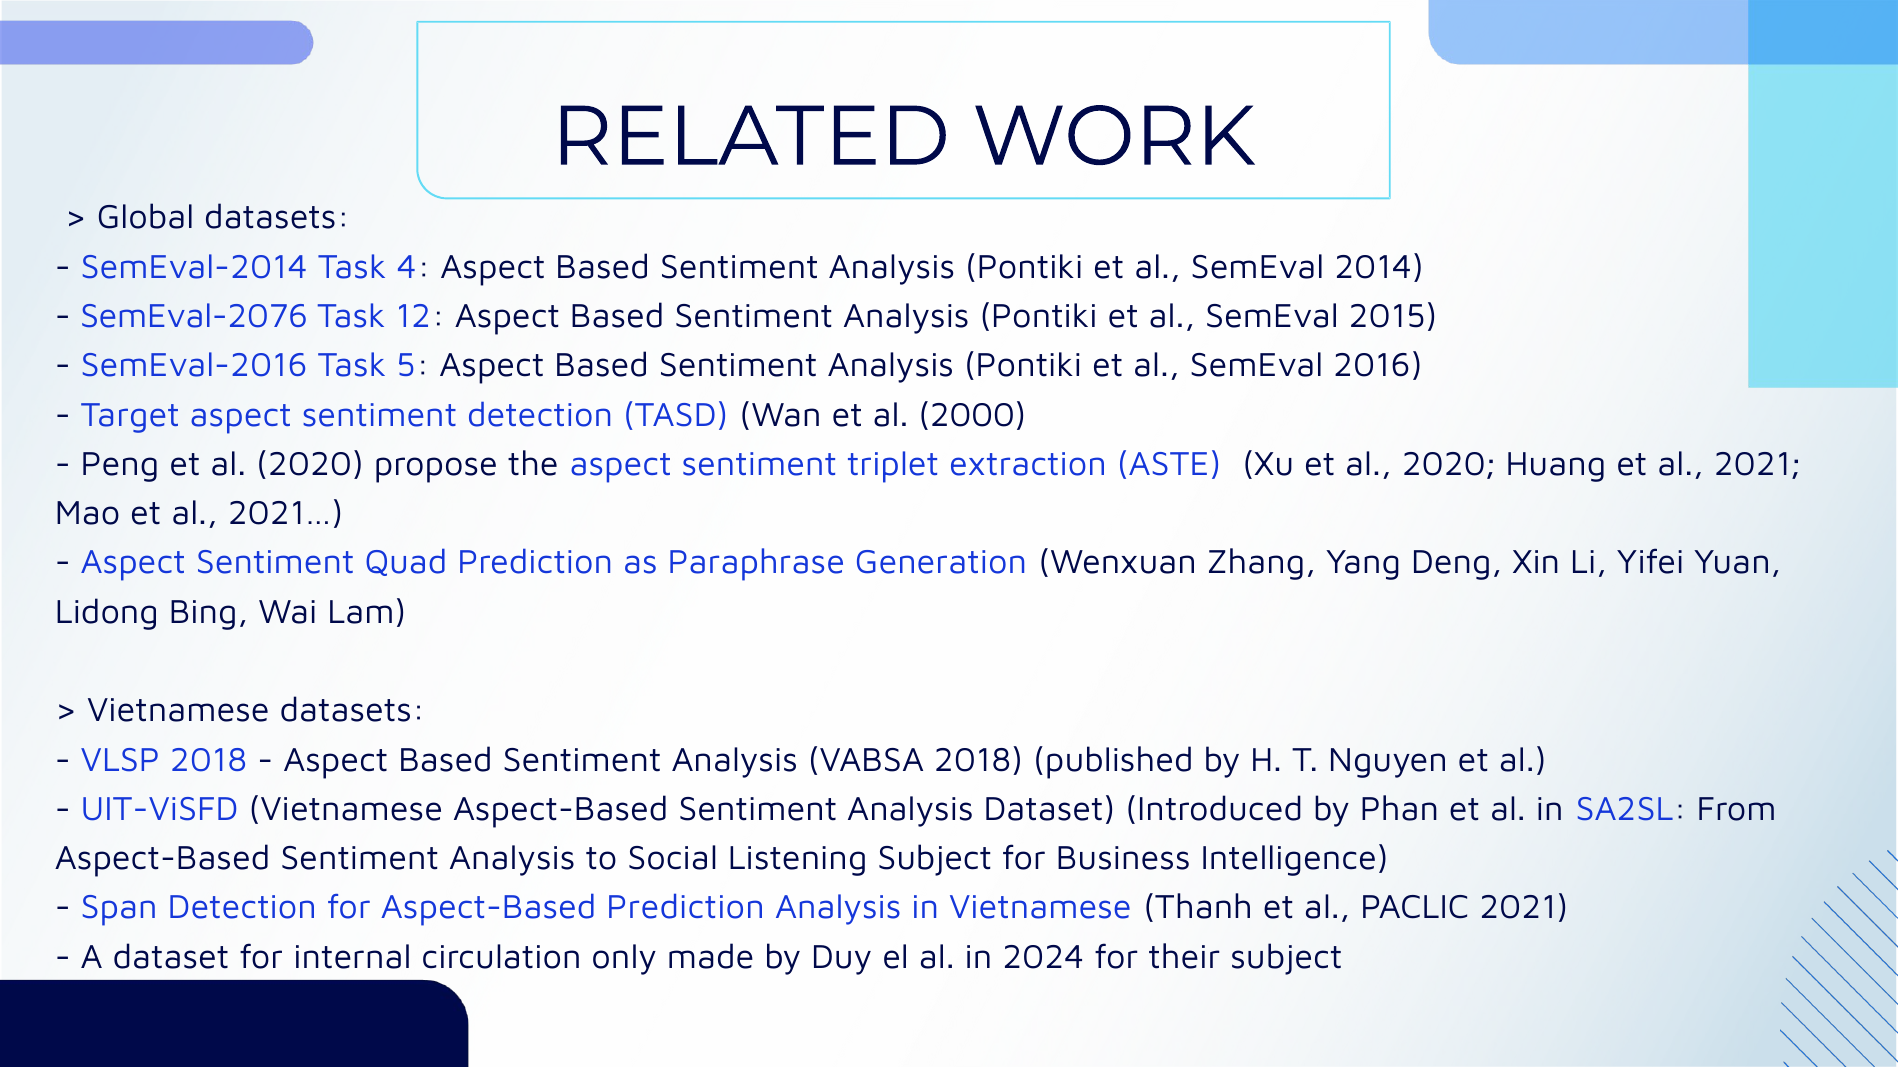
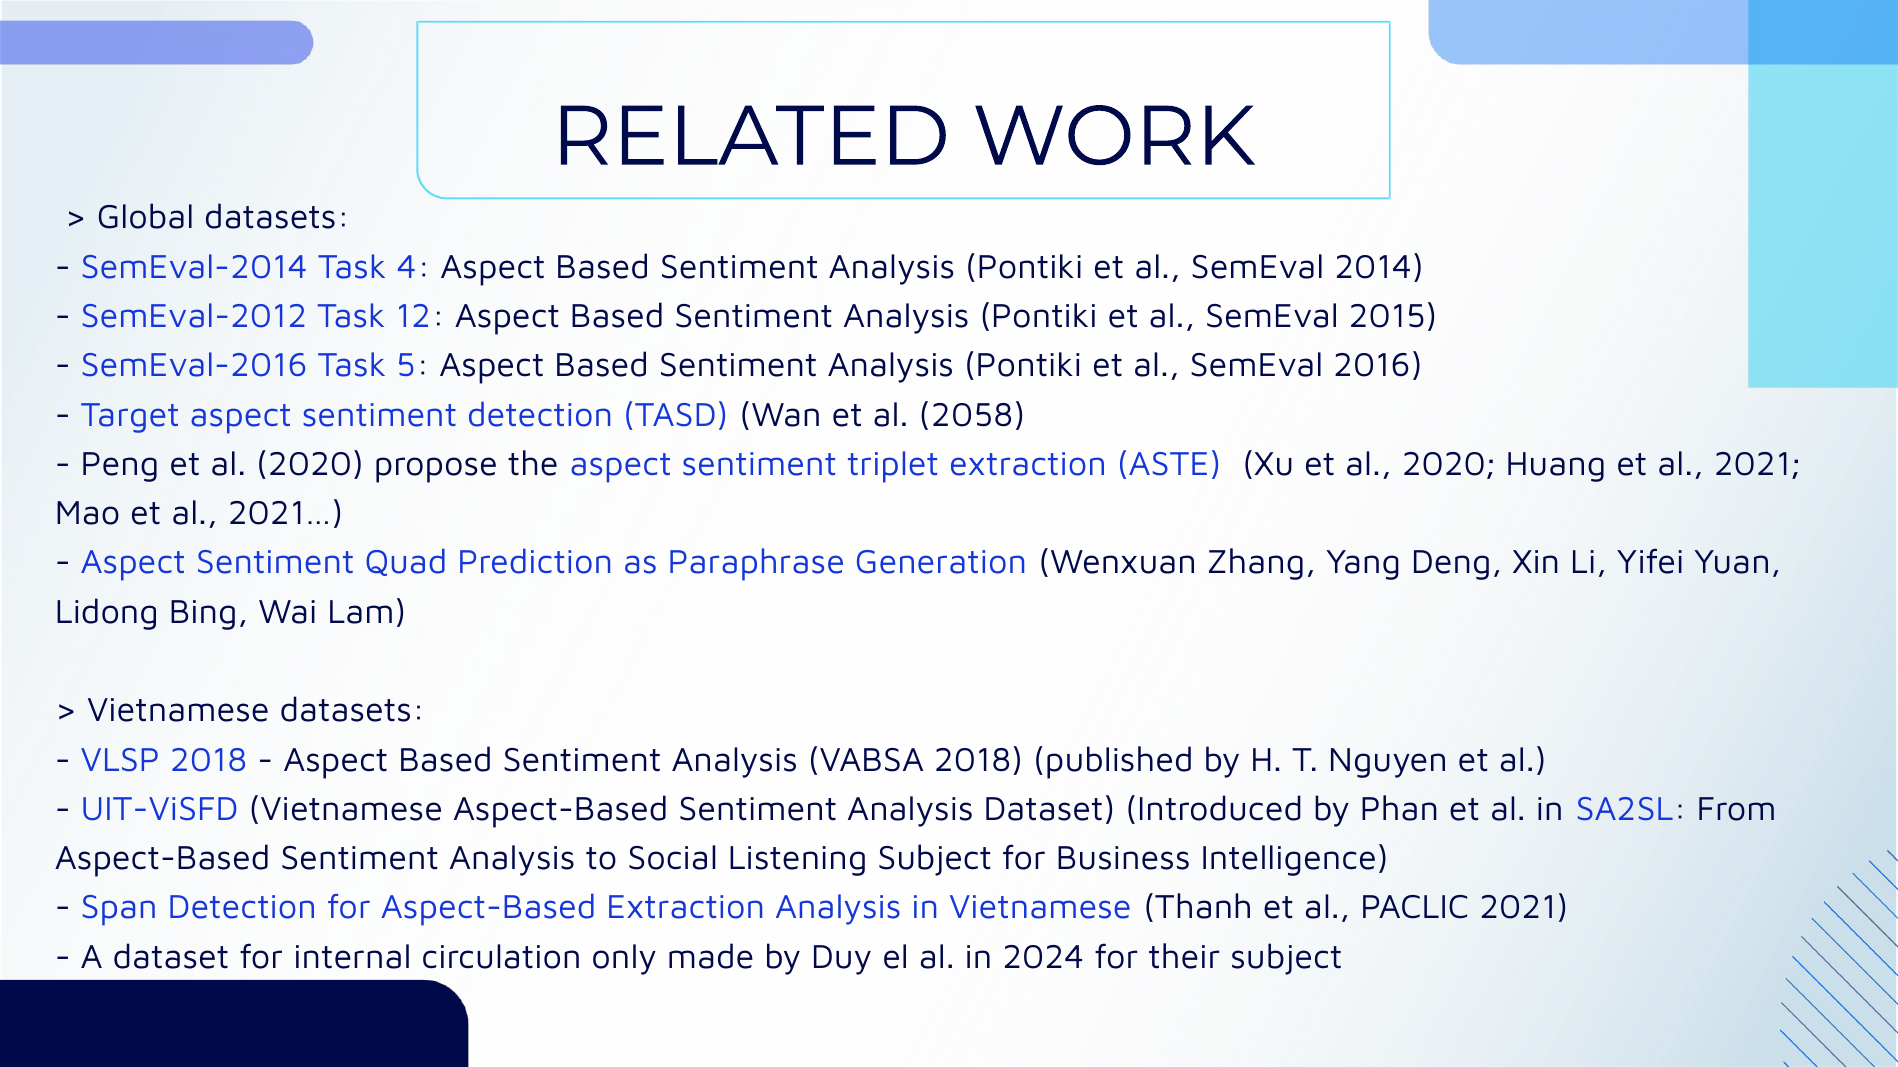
SemEval-2076: SemEval-2076 -> SemEval-2012
2000: 2000 -> 2058
Aspect-Based Prediction: Prediction -> Extraction
